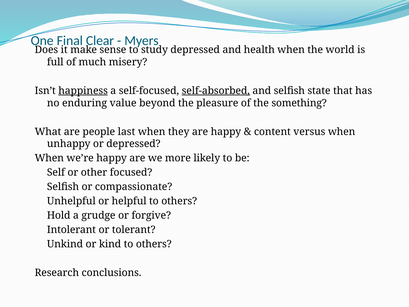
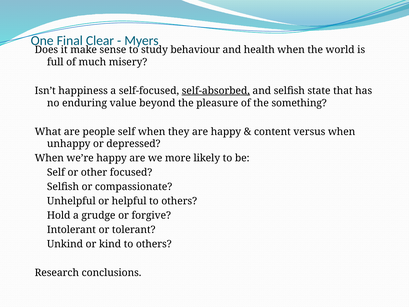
study depressed: depressed -> behaviour
happiness underline: present -> none
people last: last -> self
